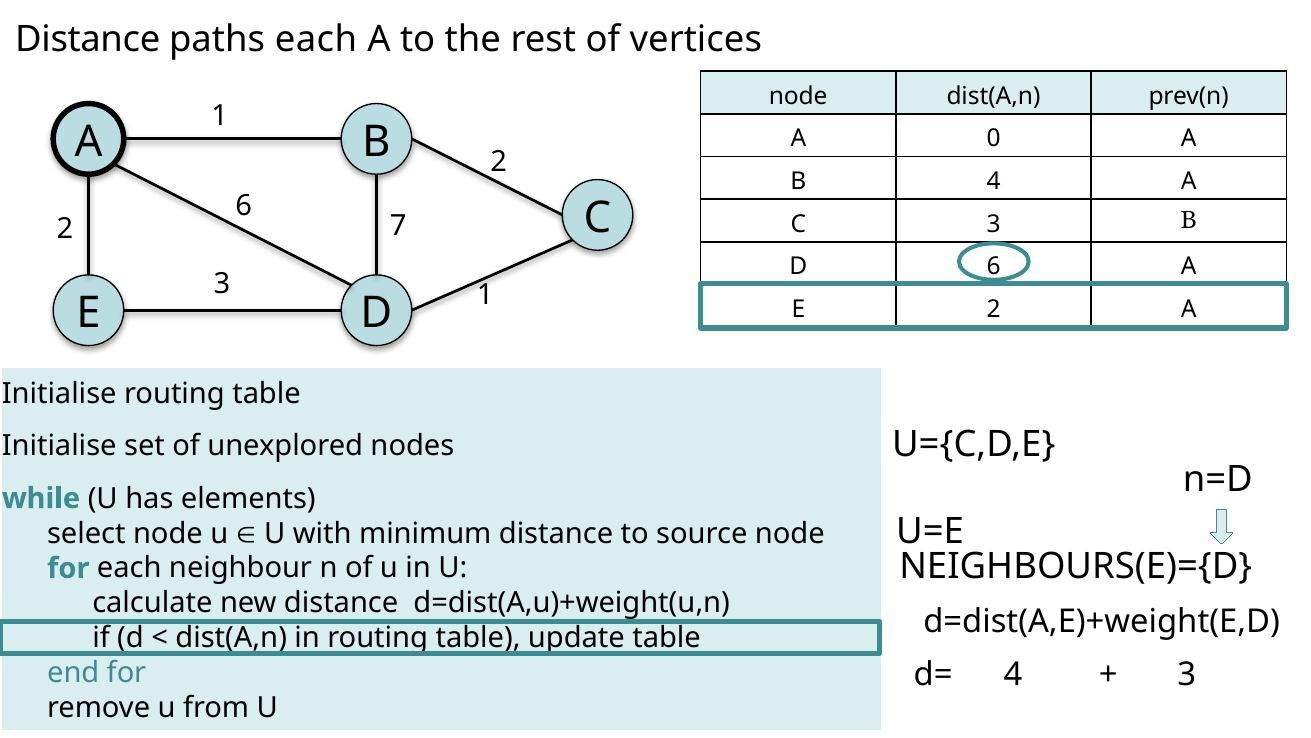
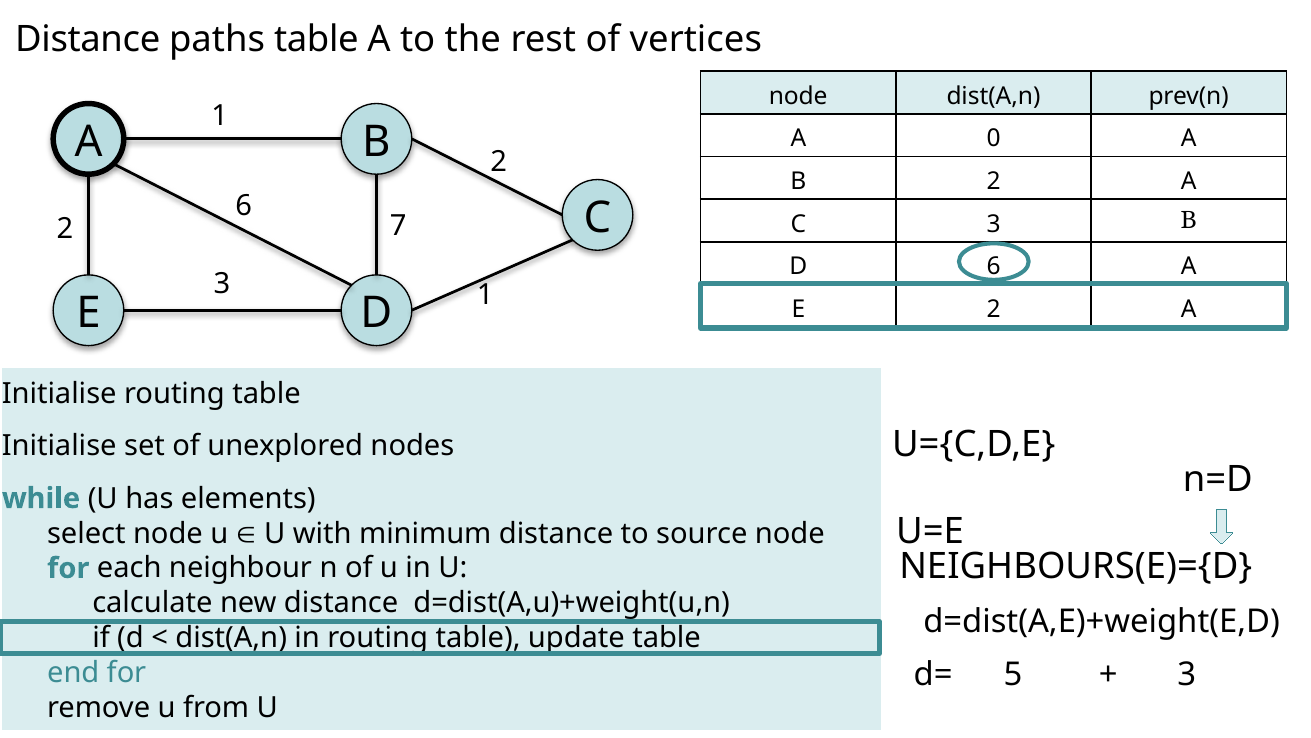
paths each: each -> table
B 4: 4 -> 2
d= 4: 4 -> 5
